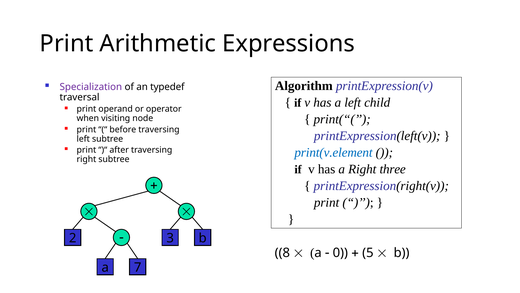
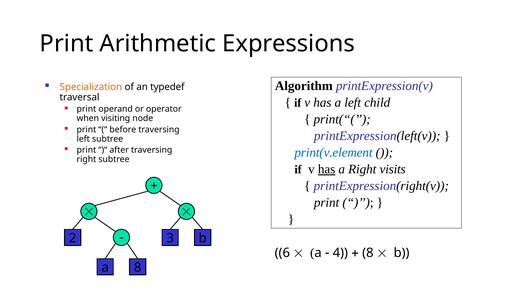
Specialization colour: purple -> orange
has at (327, 169) underline: none -> present
three: three -> visits
8: 8 -> 6
0: 0 -> 4
5 at (368, 252): 5 -> 8
a 7: 7 -> 8
